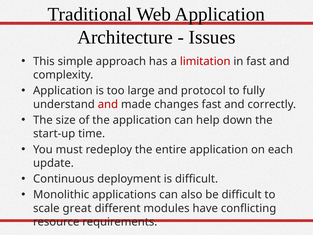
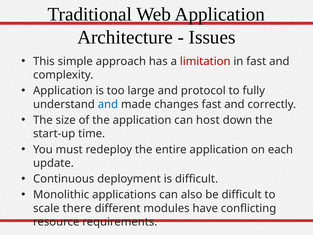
and at (108, 104) colour: red -> blue
help: help -> host
great: great -> there
